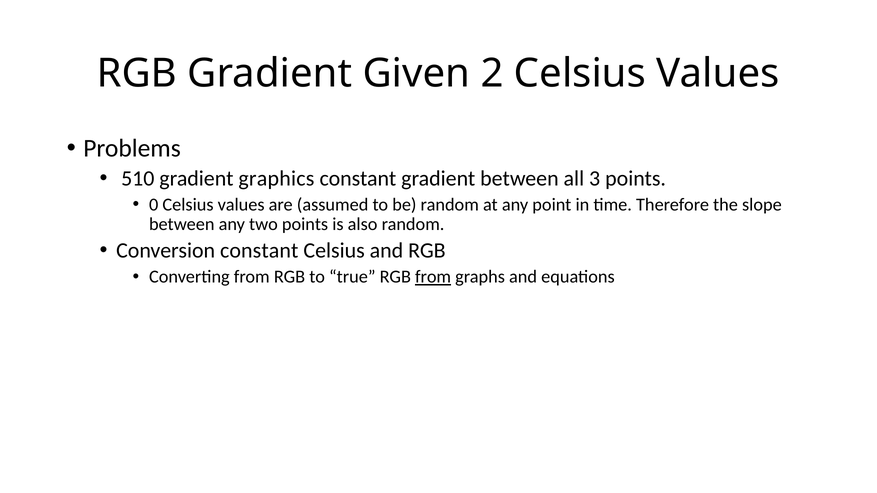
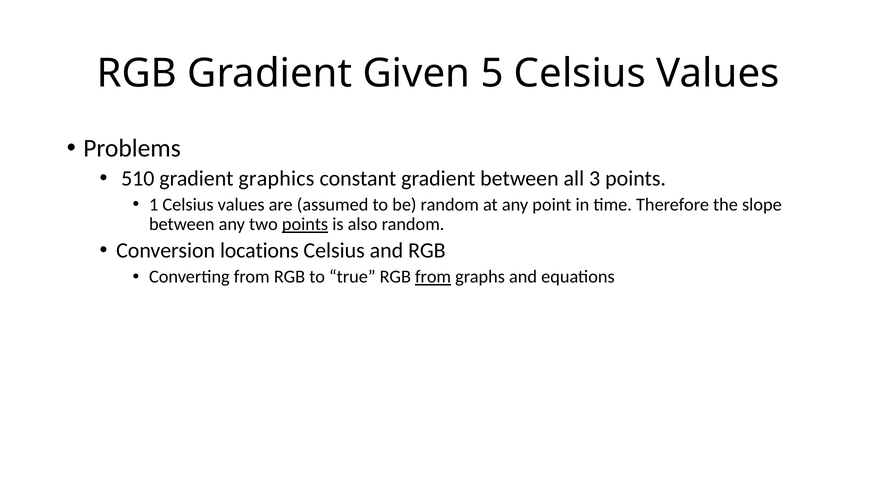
2: 2 -> 5
0: 0 -> 1
points at (305, 225) underline: none -> present
Conversion constant: constant -> locations
